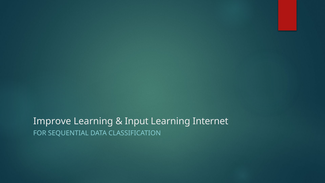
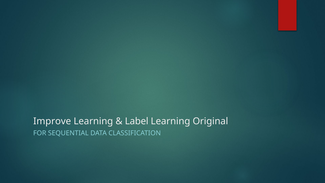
Input: Input -> Label
Internet: Internet -> Original
